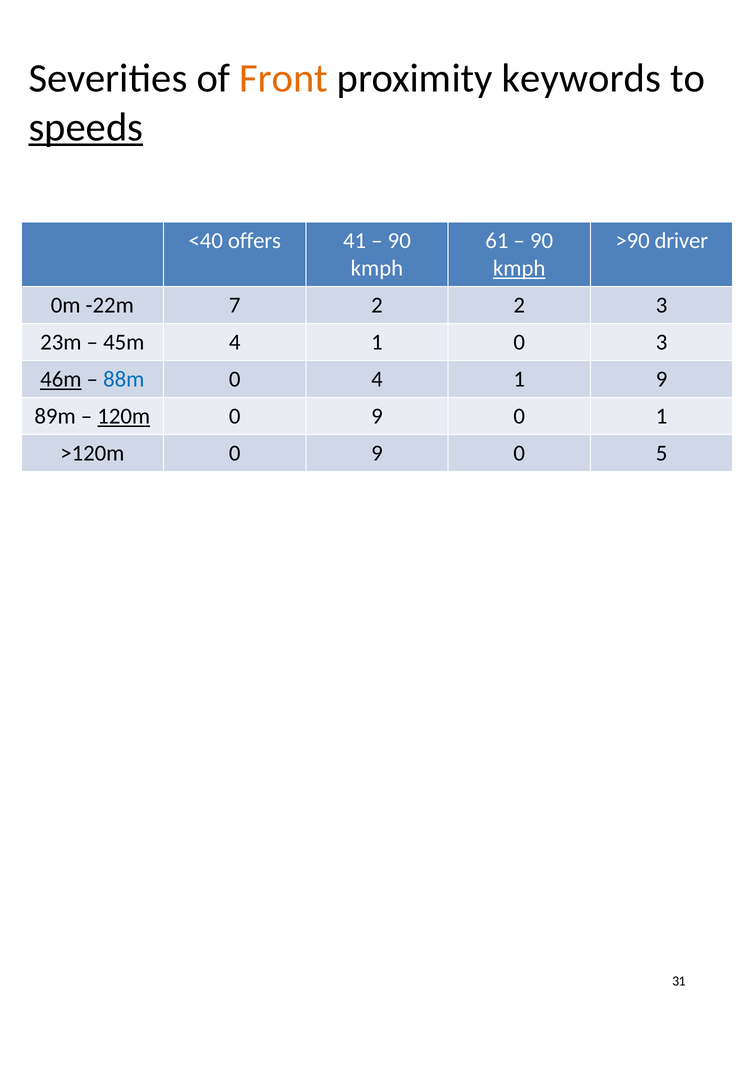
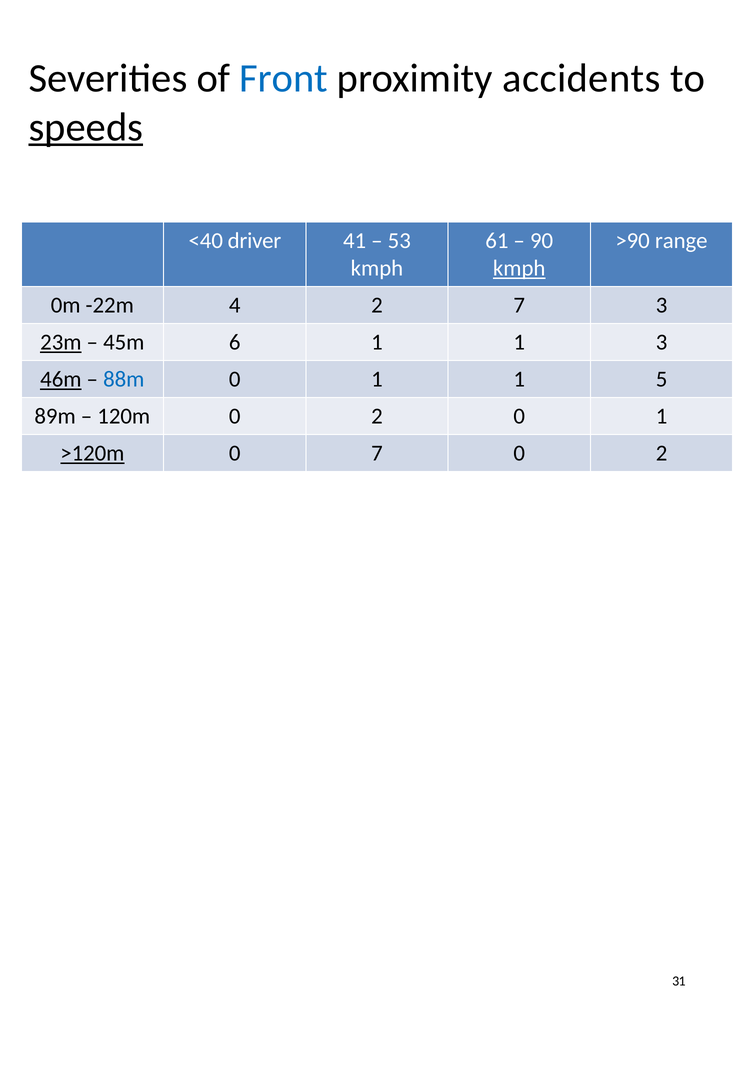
Front colour: orange -> blue
keywords: keywords -> accidents
offers: offers -> driver
90 at (399, 241): 90 -> 53
driver: driver -> range
7: 7 -> 4
2 2: 2 -> 7
23m underline: none -> present
45m 4: 4 -> 6
0 at (519, 342): 0 -> 1
4 at (377, 379): 4 -> 1
1 9: 9 -> 5
120m underline: present -> none
9 at (377, 416): 9 -> 2
>120m underline: none -> present
9 at (377, 453): 9 -> 7
5 at (662, 453): 5 -> 2
